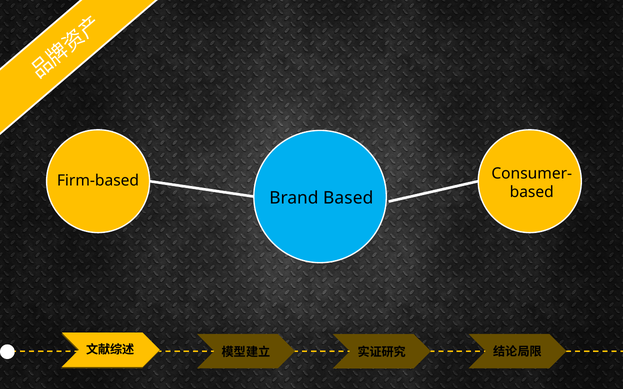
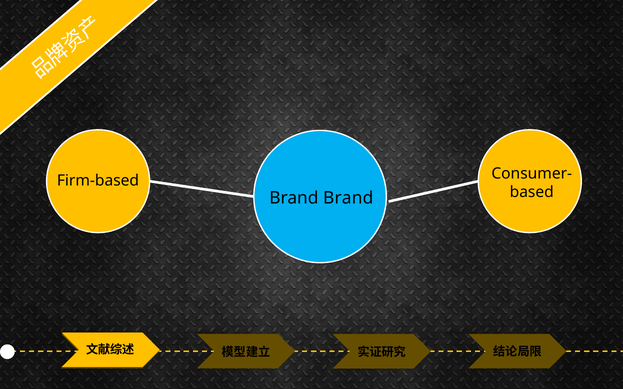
Brand Based: Based -> Brand
